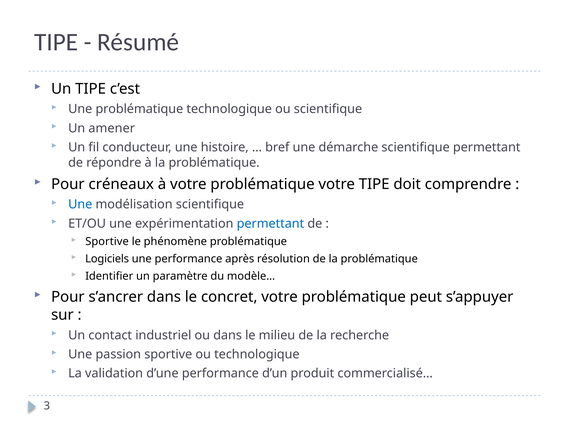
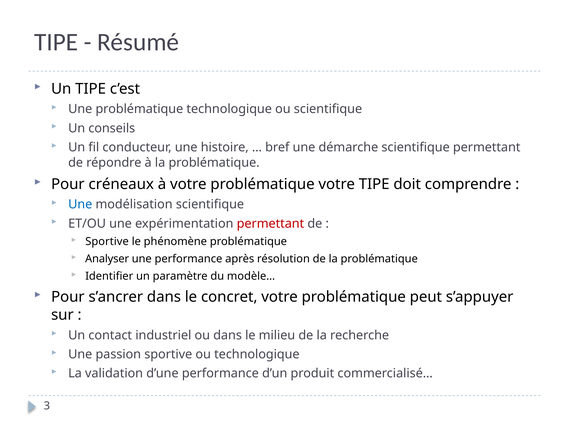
amener: amener -> conseils
permettant at (270, 223) colour: blue -> red
Logiciels: Logiciels -> Analyser
